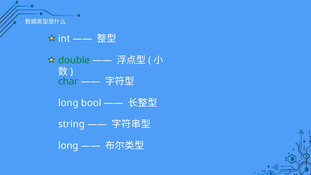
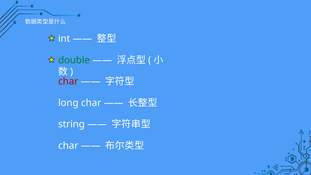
char at (68, 81) colour: green -> red
long bool: bool -> char
long at (68, 146): long -> char
